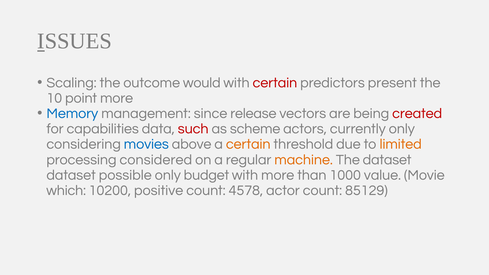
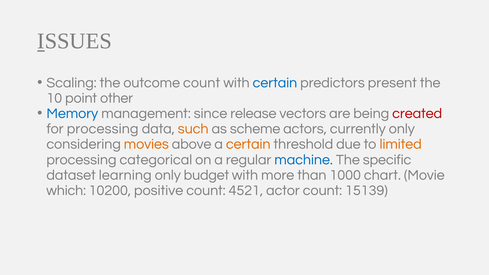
outcome would: would -> count
certain at (275, 83) colour: red -> blue
point more: more -> other
for capabilities: capabilities -> processing
such colour: red -> orange
movies colour: blue -> orange
considered: considered -> categorical
machine colour: orange -> blue
The dataset: dataset -> specific
possible: possible -> learning
value: value -> chart
4578: 4578 -> 4521
85129: 85129 -> 15139
